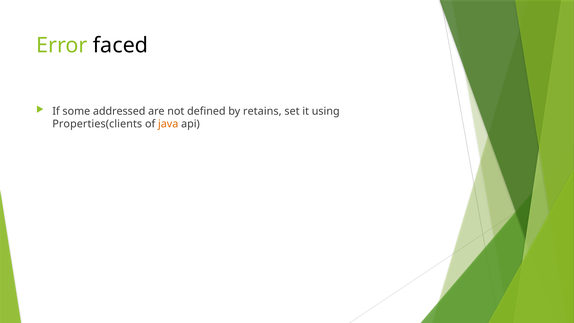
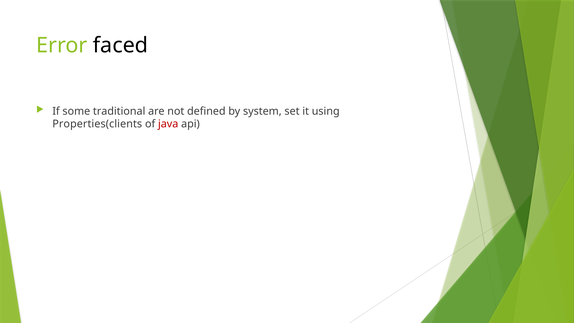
addressed: addressed -> traditional
retains: retains -> system
java colour: orange -> red
